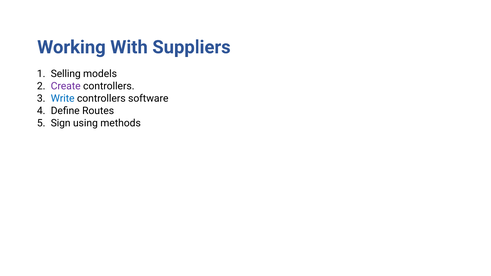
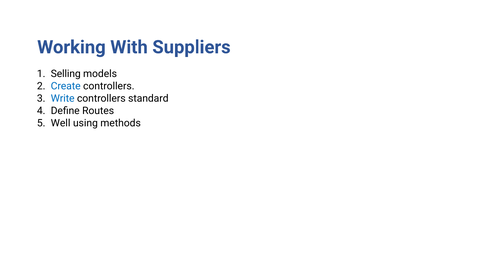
Create colour: purple -> blue
software: software -> standard
Sign: Sign -> Well
